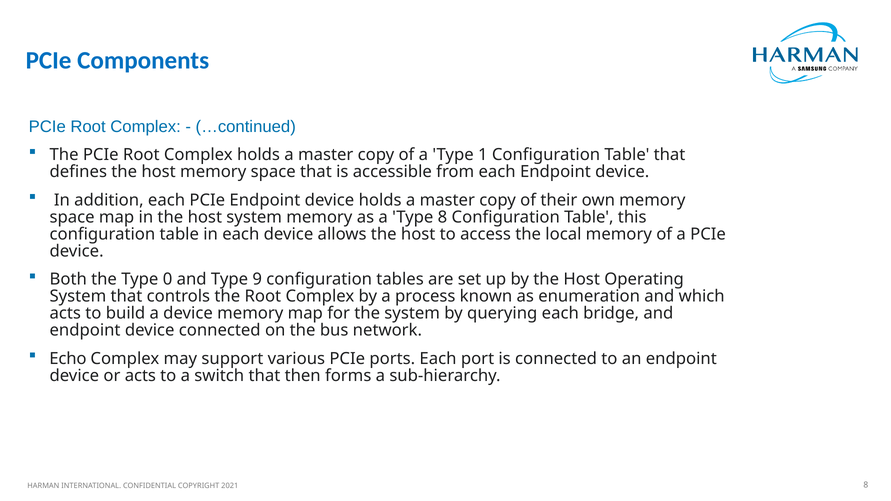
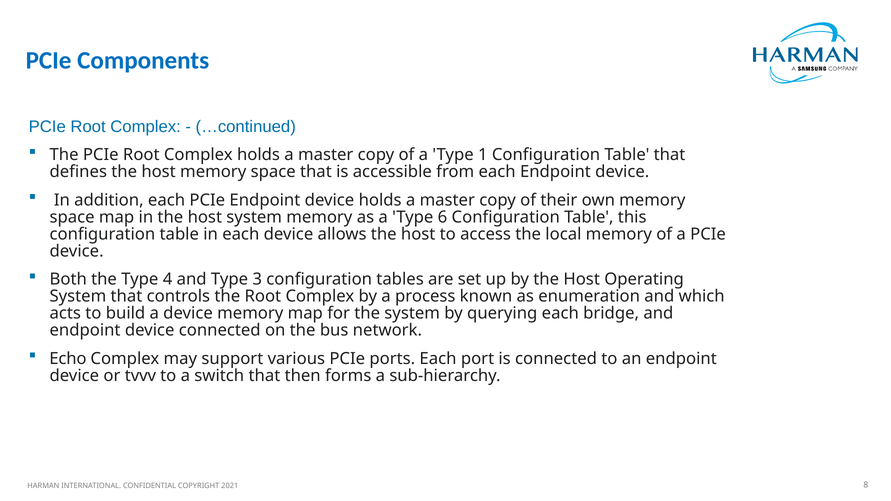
Type 8: 8 -> 6
0: 0 -> 4
9: 9 -> 3
or acts: acts -> tvvv
